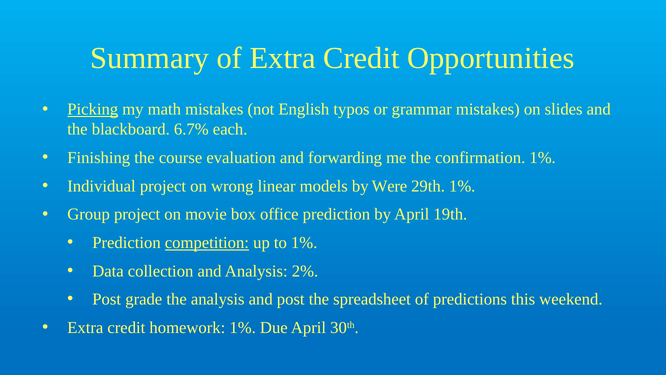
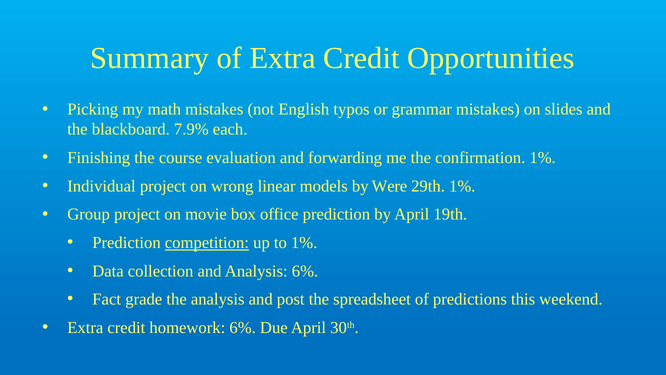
Picking underline: present -> none
6.7%: 6.7% -> 7.9%
Analysis 2%: 2% -> 6%
Post at (107, 299): Post -> Fact
homework 1%: 1% -> 6%
